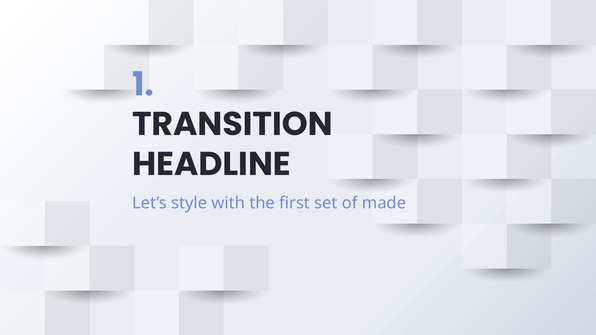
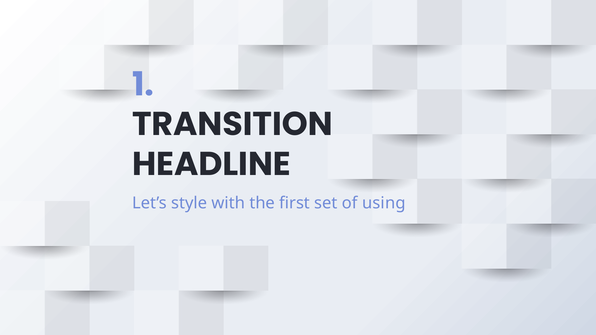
made: made -> using
